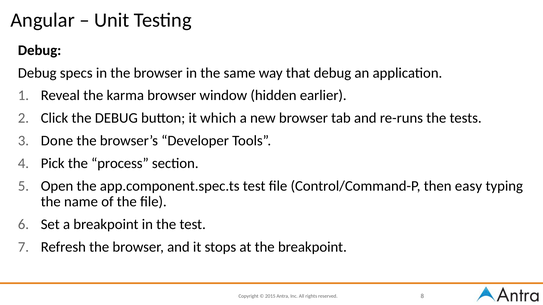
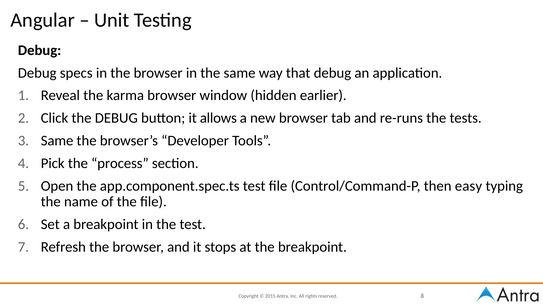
which: which -> allows
Done at (57, 141): Done -> Same
